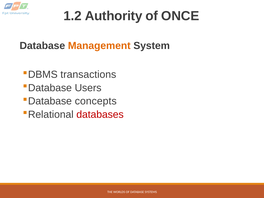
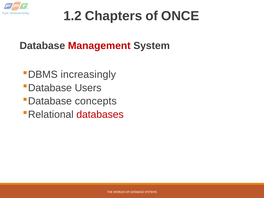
Authority: Authority -> Chapters
Management colour: orange -> red
transactions: transactions -> increasingly
